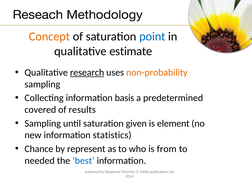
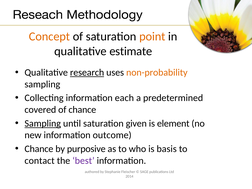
point colour: blue -> orange
basis: basis -> each
of results: results -> chance
Sampling at (43, 123) underline: none -> present
statistics: statistics -> outcome
represent: represent -> purposive
from: from -> basis
needed: needed -> contact
best colour: blue -> purple
